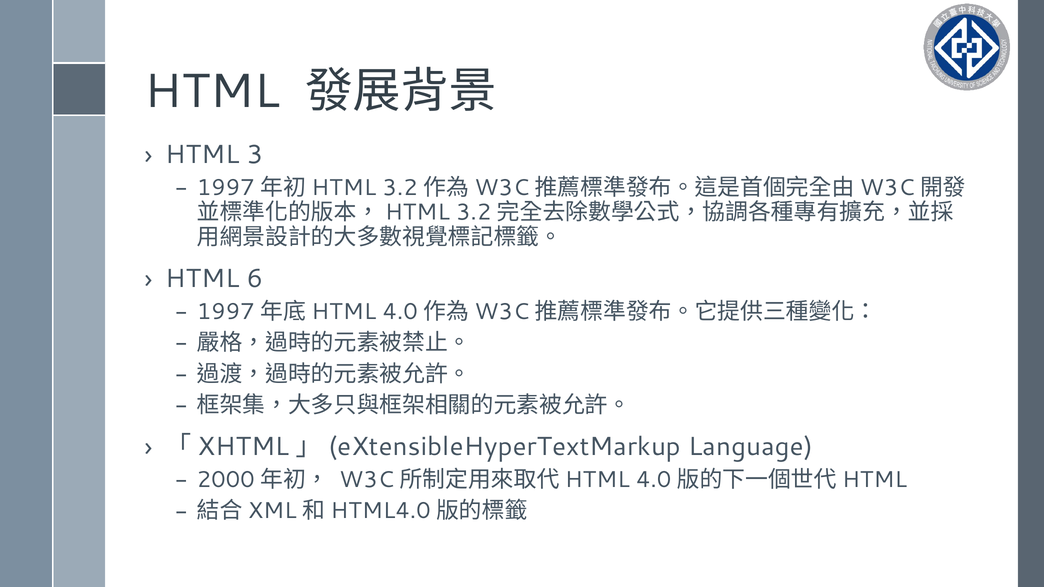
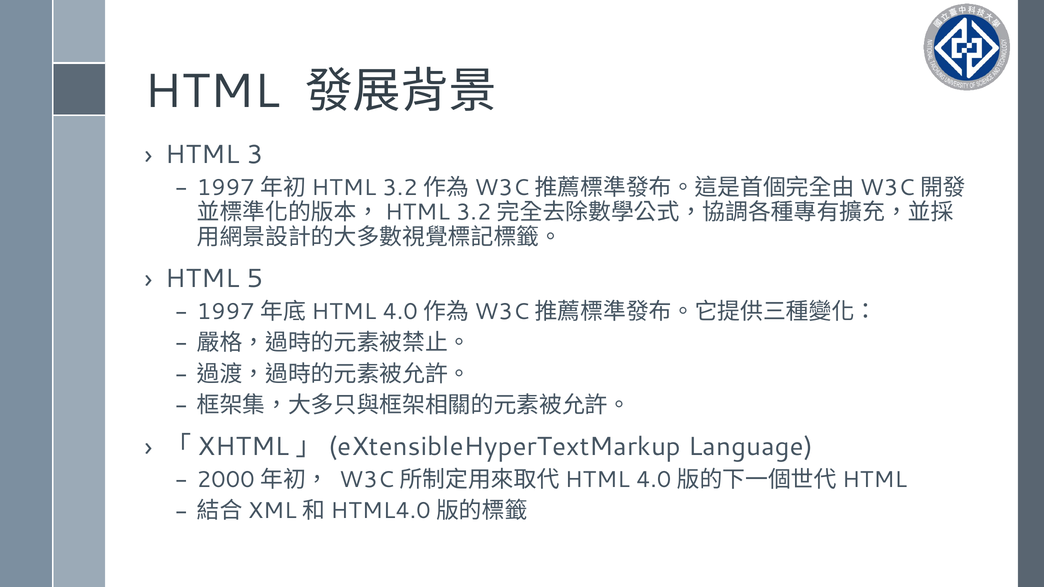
6: 6 -> 5
